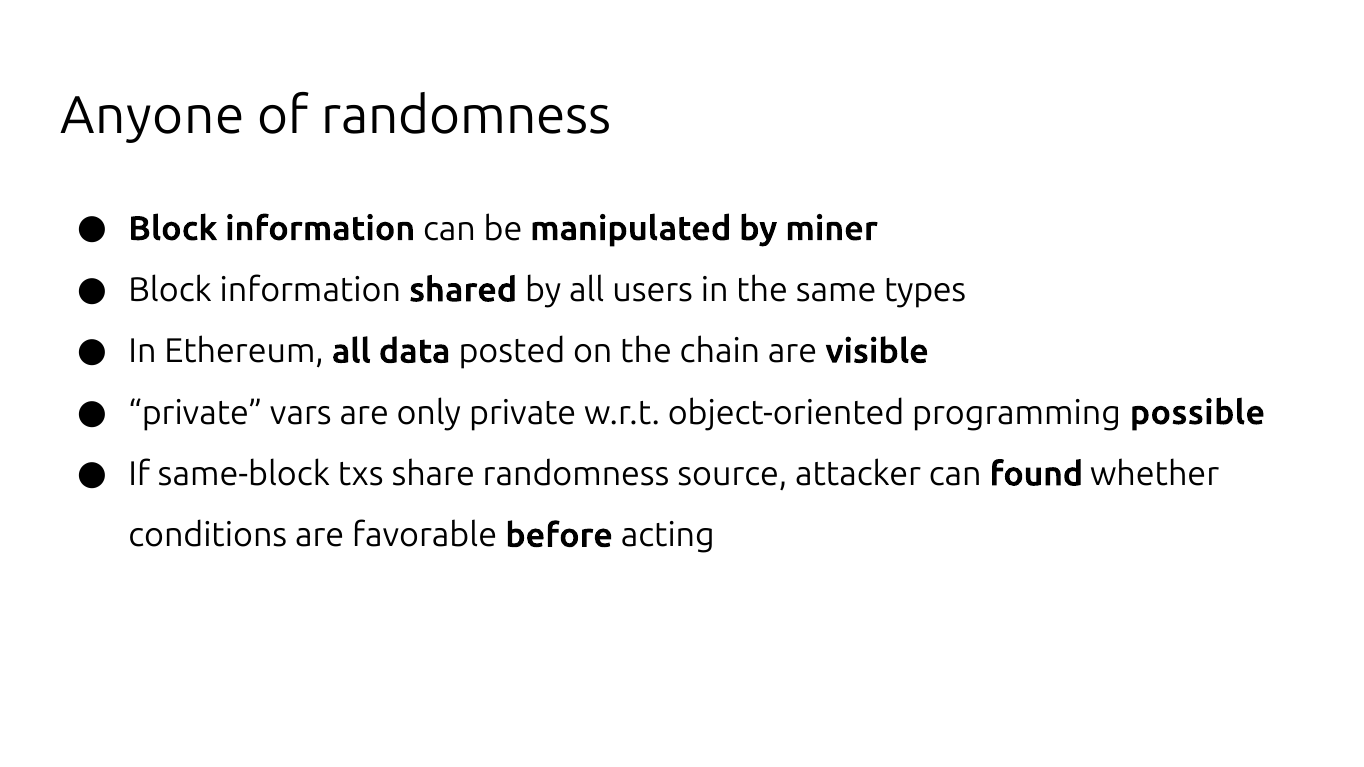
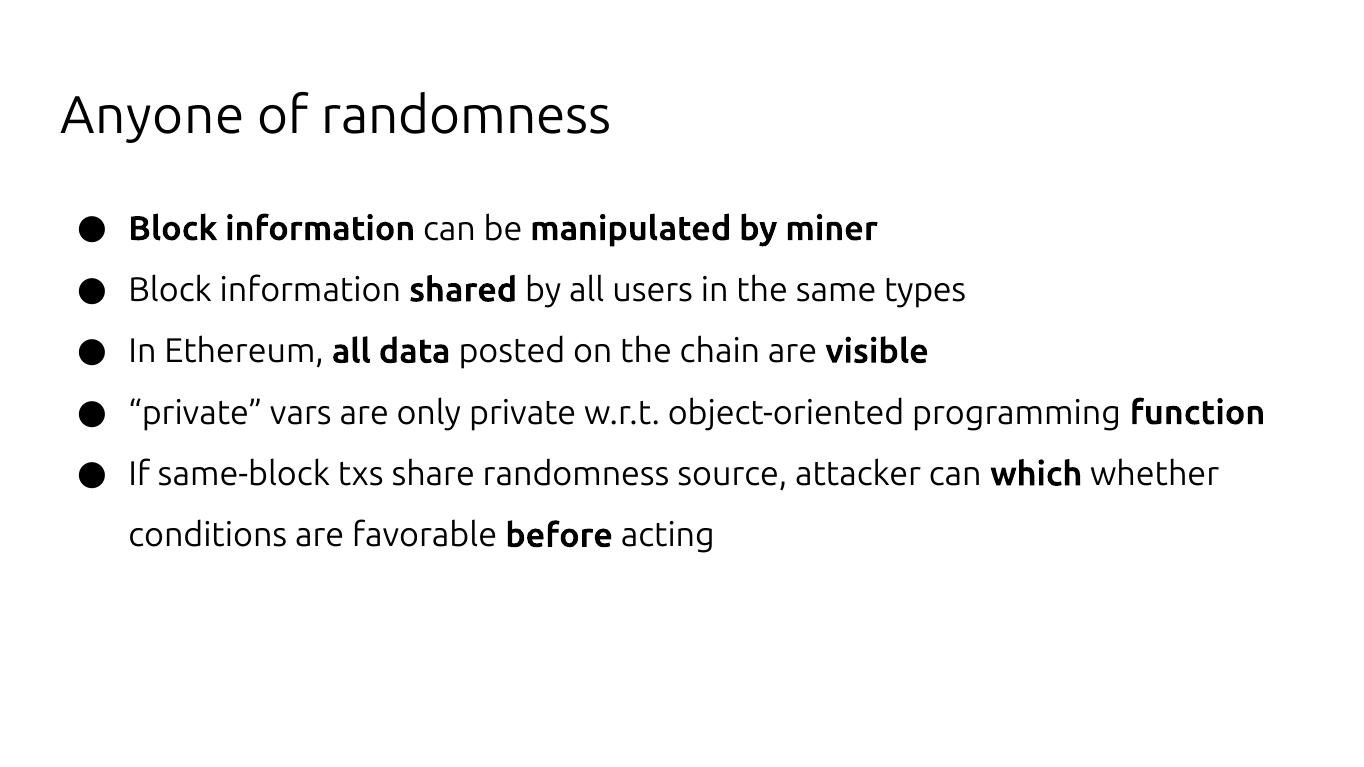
possible: possible -> function
found: found -> which
